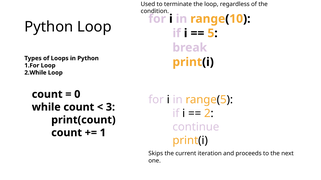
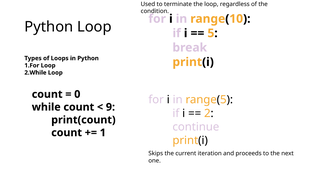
3: 3 -> 9
